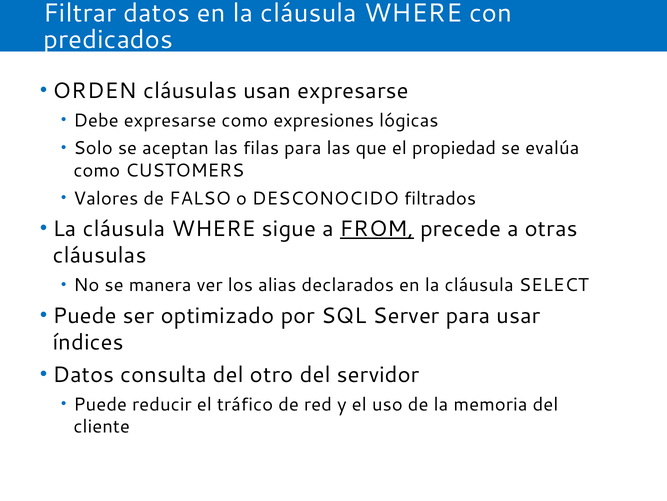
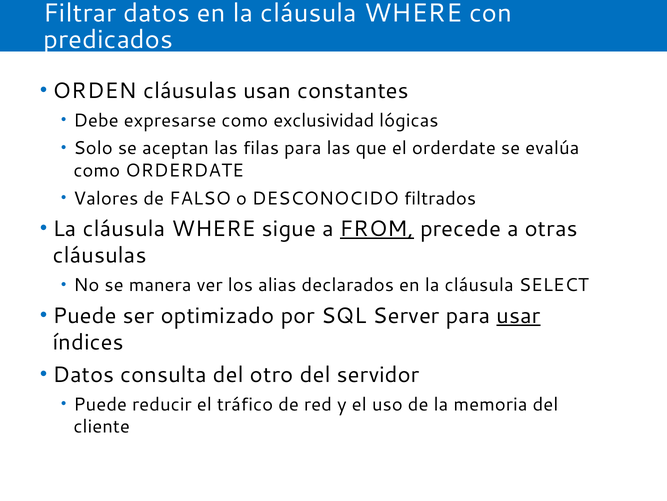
usan expresarse: expresarse -> constantes
expresiones: expresiones -> exclusividad
el propiedad: propiedad -> orderdate
como CUSTOMERS: CUSTOMERS -> ORDERDATE
usar underline: none -> present
